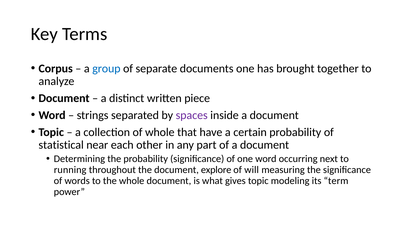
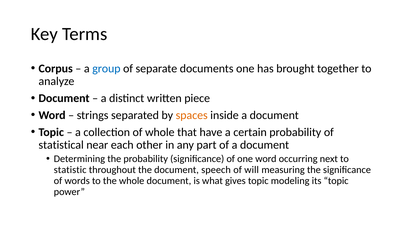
spaces colour: purple -> orange
running: running -> statistic
explore: explore -> speech
its term: term -> topic
